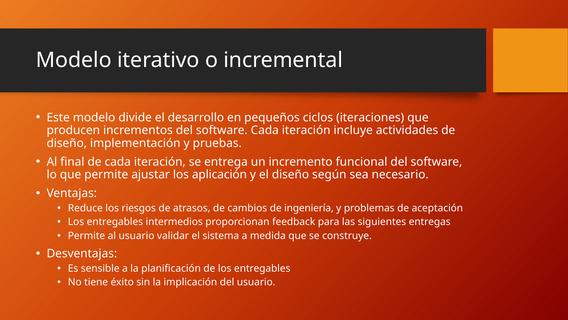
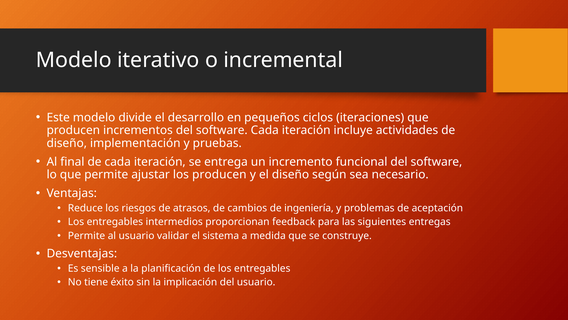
los aplicación: aplicación -> producen
